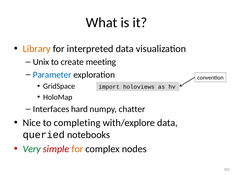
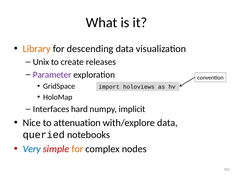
interpreted: interpreted -> descending
meeting: meeting -> releases
Parameter colour: blue -> purple
chatter: chatter -> implicit
completing: completing -> attenuation
Very colour: green -> blue
